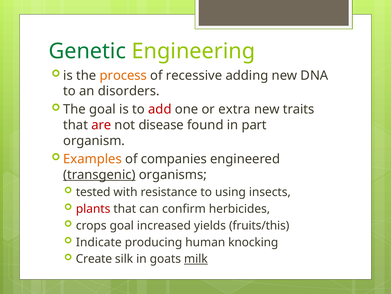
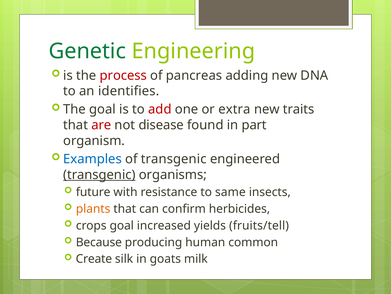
process colour: orange -> red
recessive: recessive -> pancreas
disorders: disorders -> identifies
Examples colour: orange -> blue
of companies: companies -> transgenic
tested: tested -> future
using: using -> same
plants colour: red -> orange
fruits/this: fruits/this -> fruits/tell
Indicate: Indicate -> Because
knocking: knocking -> common
milk underline: present -> none
